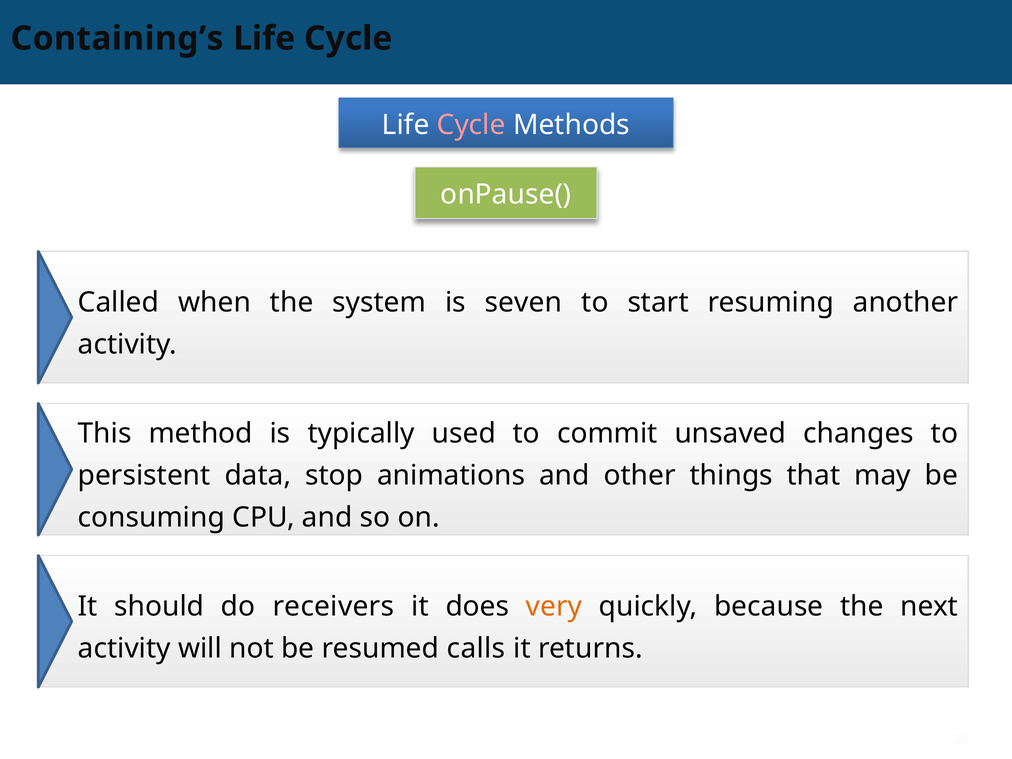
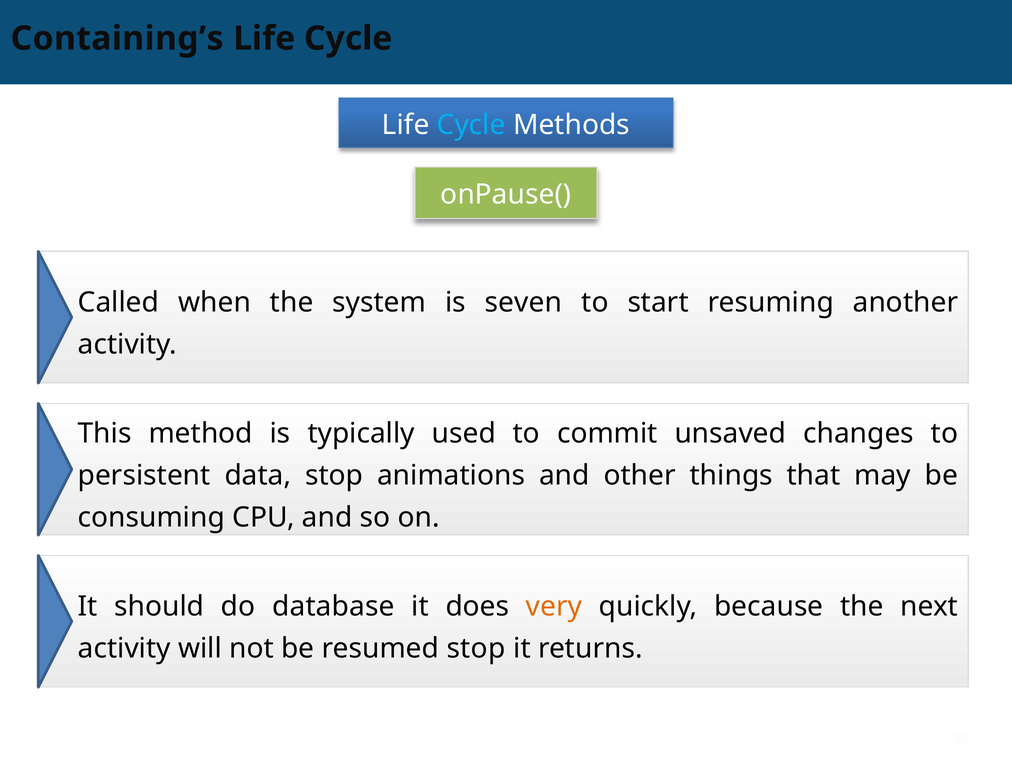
Cycle at (471, 125) colour: pink -> light blue
receivers: receivers -> database
resumed calls: calls -> stop
